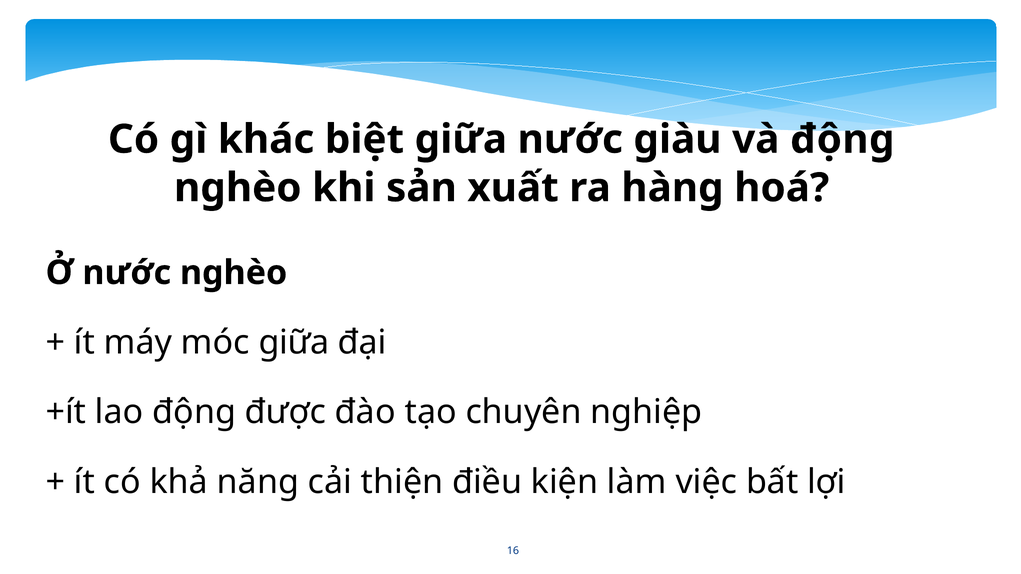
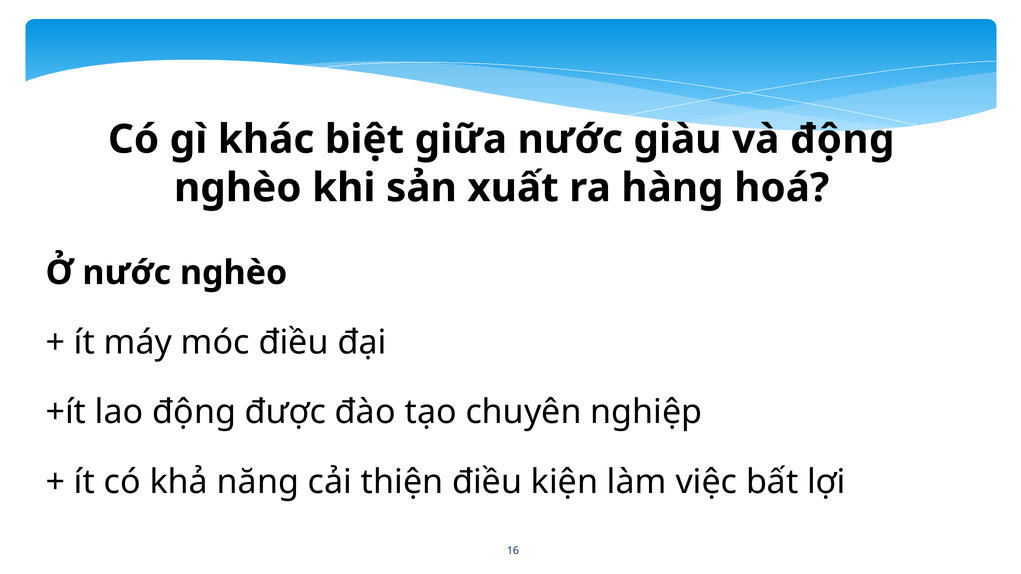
móc giữa: giữa -> điều
